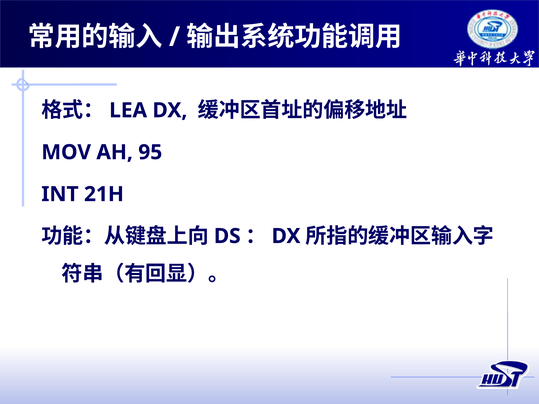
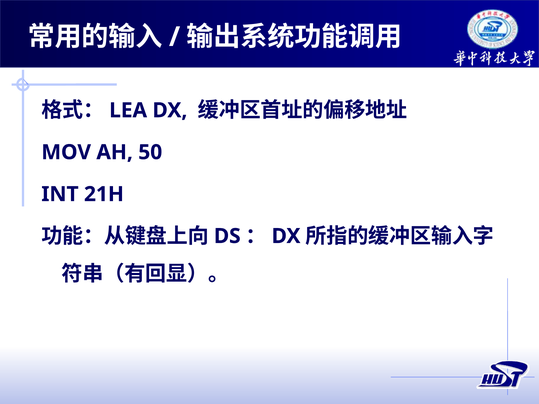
95: 95 -> 50
